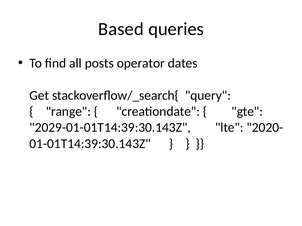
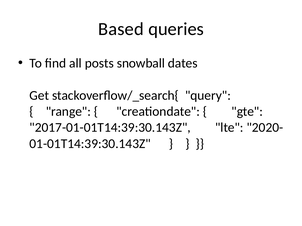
operator: operator -> snowball
2029-01-01T14:39:30.143Z: 2029-01-01T14:39:30.143Z -> 2017-01-01T14:39:30.143Z
